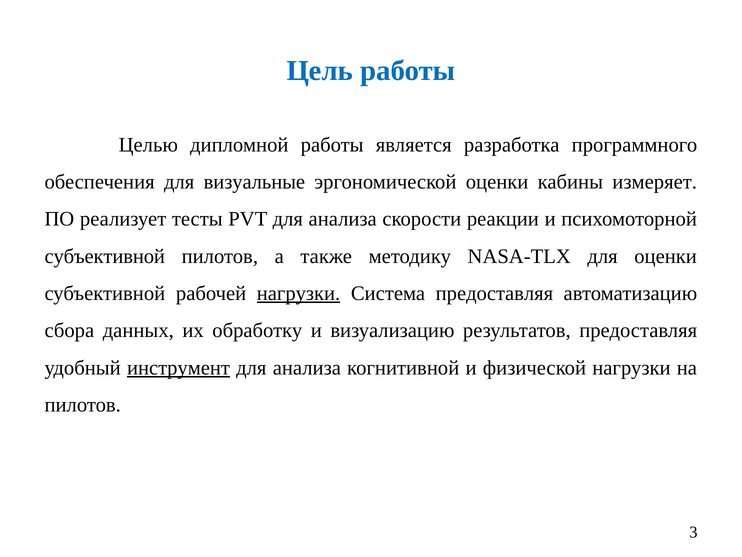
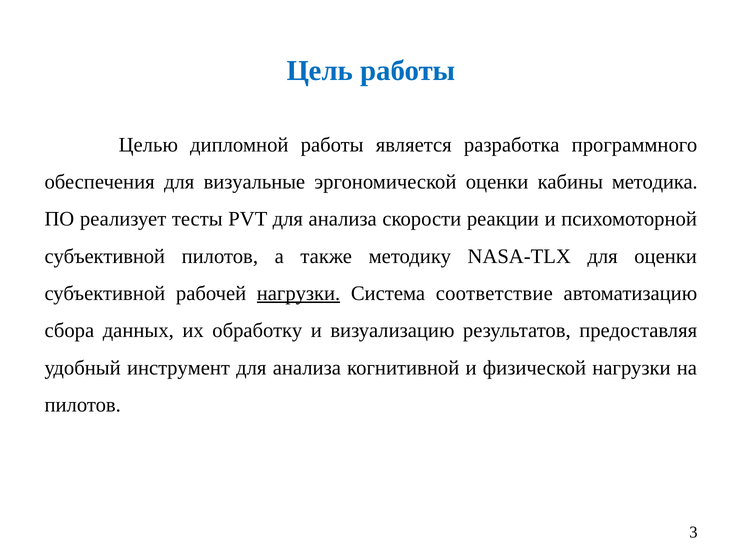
измеряет: измеряет -> методика
Система предоставляя: предоставляя -> соответствие
инструмент underline: present -> none
